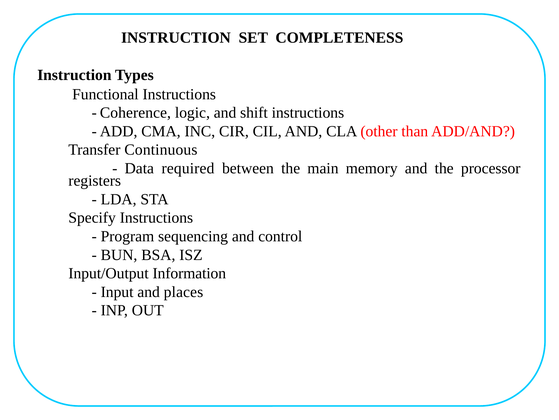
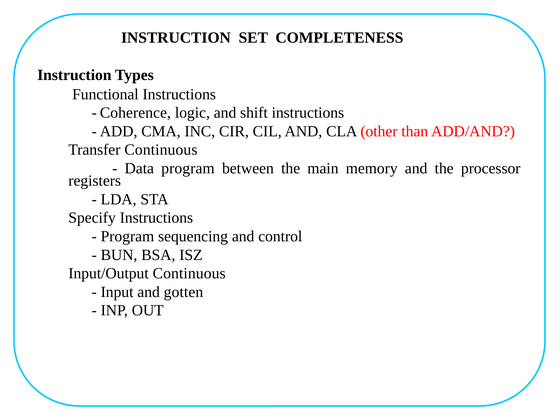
Data required: required -> program
Input/Output Information: Information -> Continuous
places: places -> gotten
